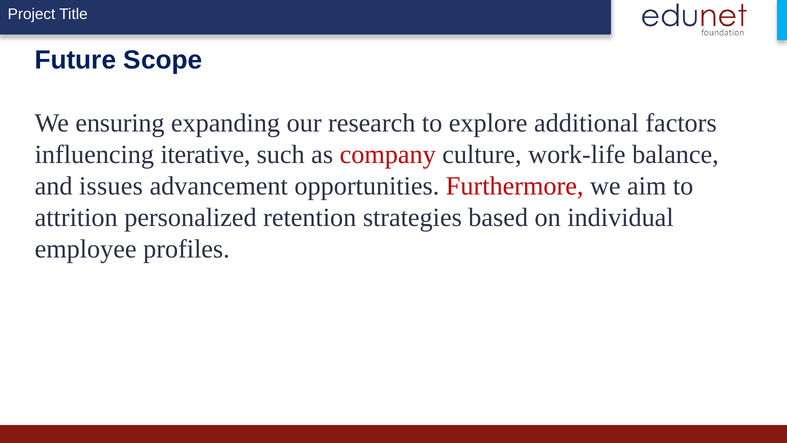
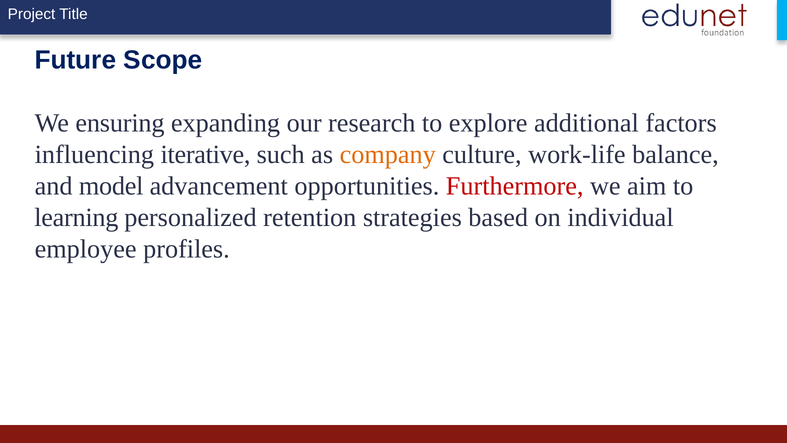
company colour: red -> orange
issues: issues -> model
attrition: attrition -> learning
